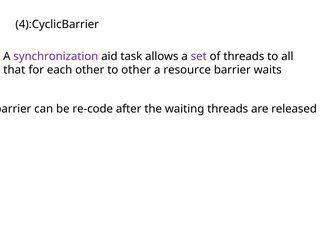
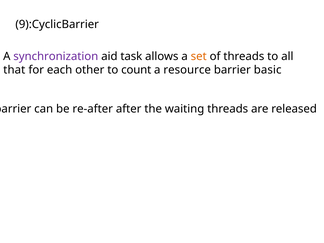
4):CyclicBarrier: 4):CyclicBarrier -> 9):CyclicBarrier
set colour: purple -> orange
to other: other -> count
waits: waits -> basic
re-code: re-code -> re-after
